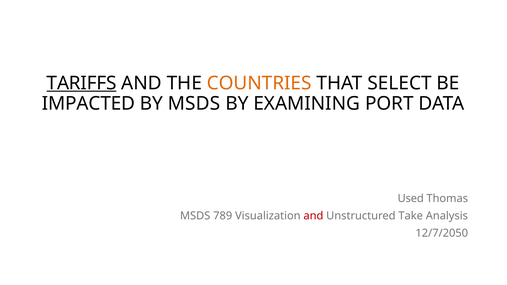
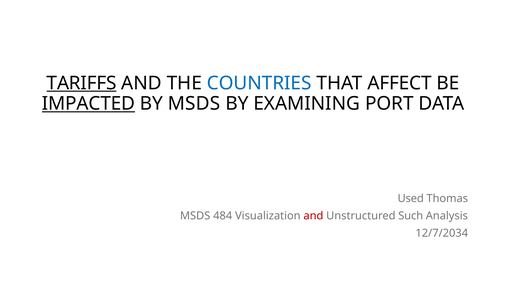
COUNTRIES colour: orange -> blue
SELECT: SELECT -> AFFECT
IMPACTED underline: none -> present
789: 789 -> 484
Take: Take -> Such
12/7/2050: 12/7/2050 -> 12/7/2034
